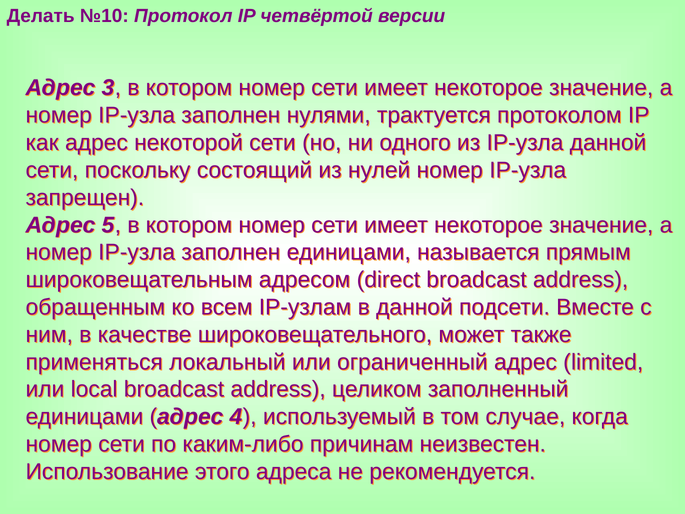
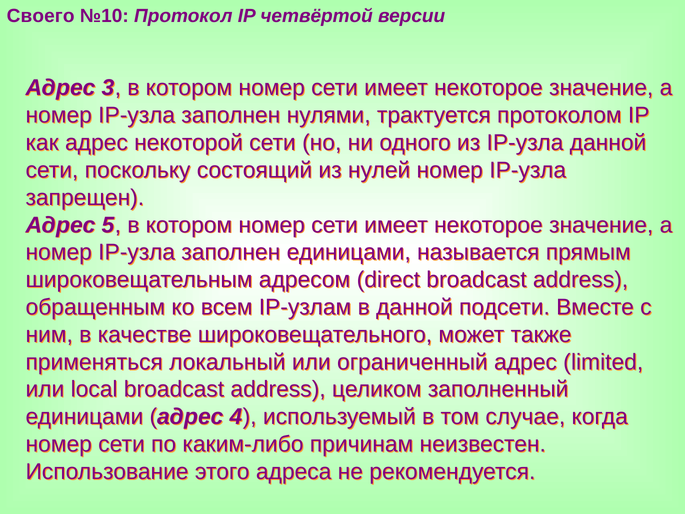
Делать: Делать -> Своего
